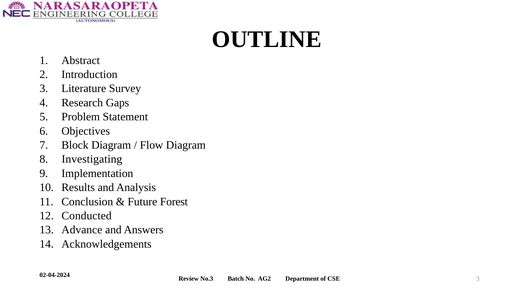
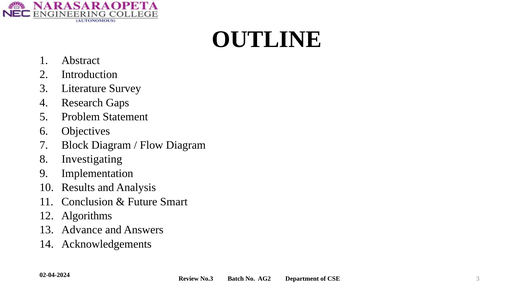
Forest: Forest -> Smart
Conducted: Conducted -> Algorithms
